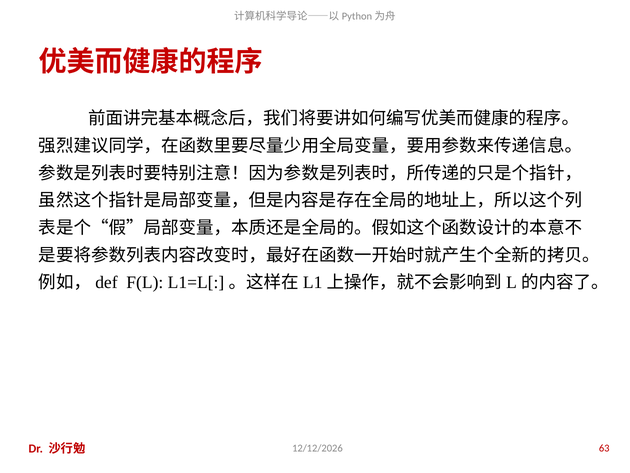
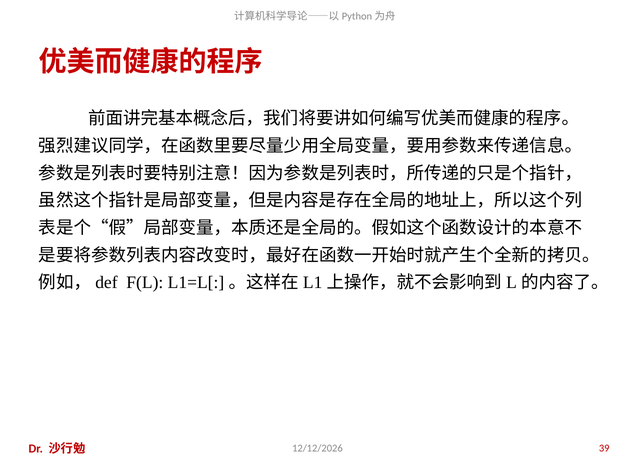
63: 63 -> 39
